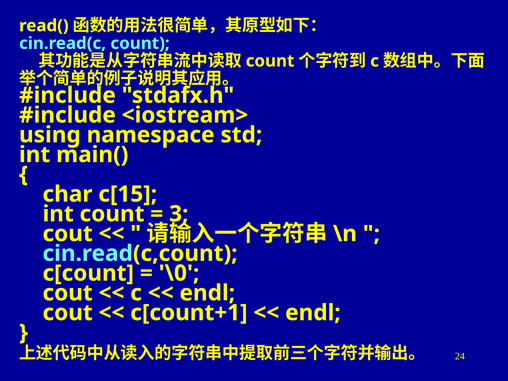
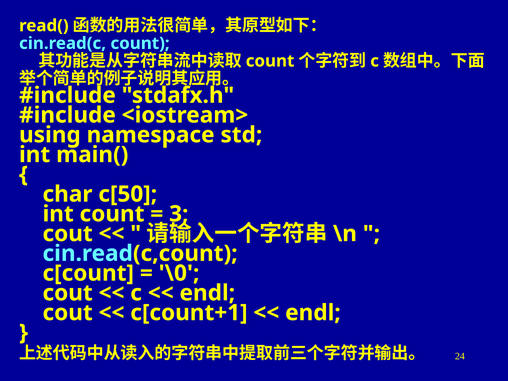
c[15: c[15 -> c[50
